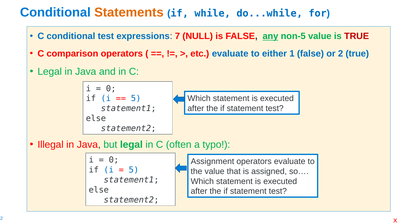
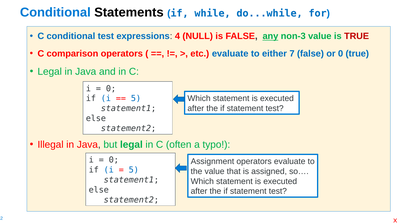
Statements colour: orange -> black
7: 7 -> 4
non-5: non-5 -> non-3
1: 1 -> 7
or 2: 2 -> 0
